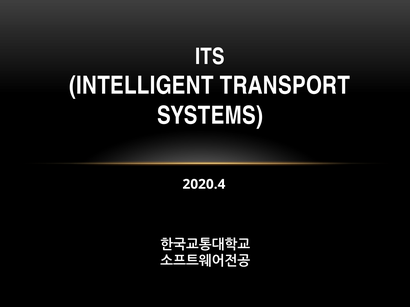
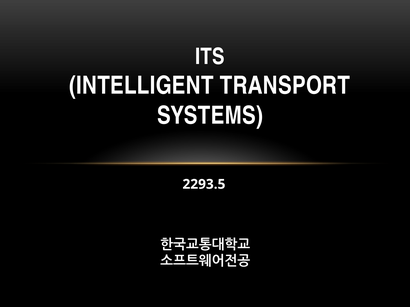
2020.4: 2020.4 -> 2293.5
